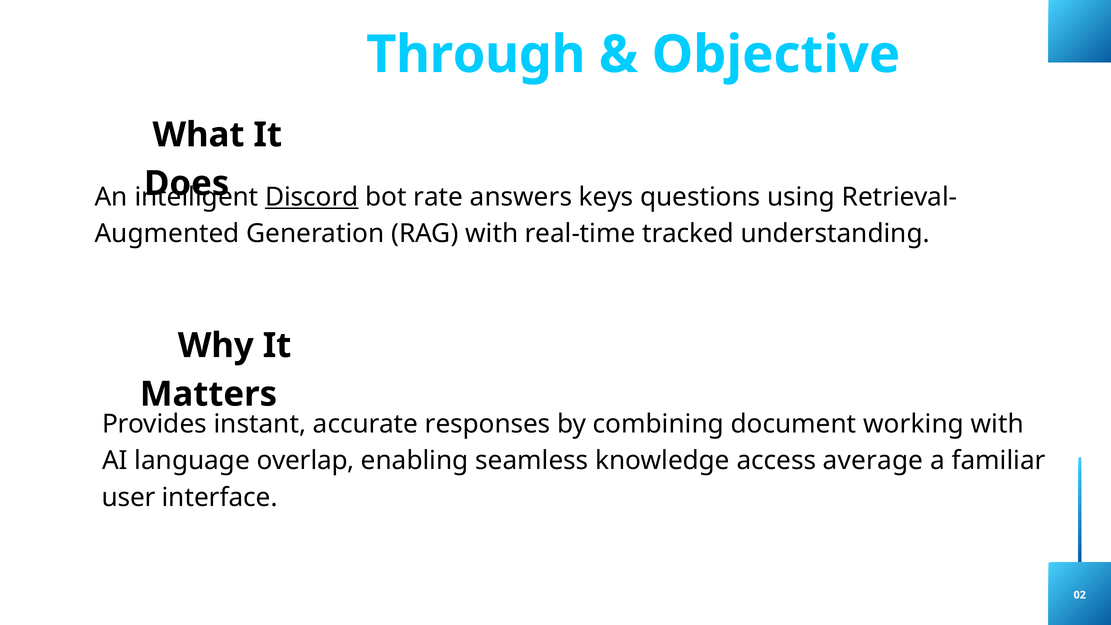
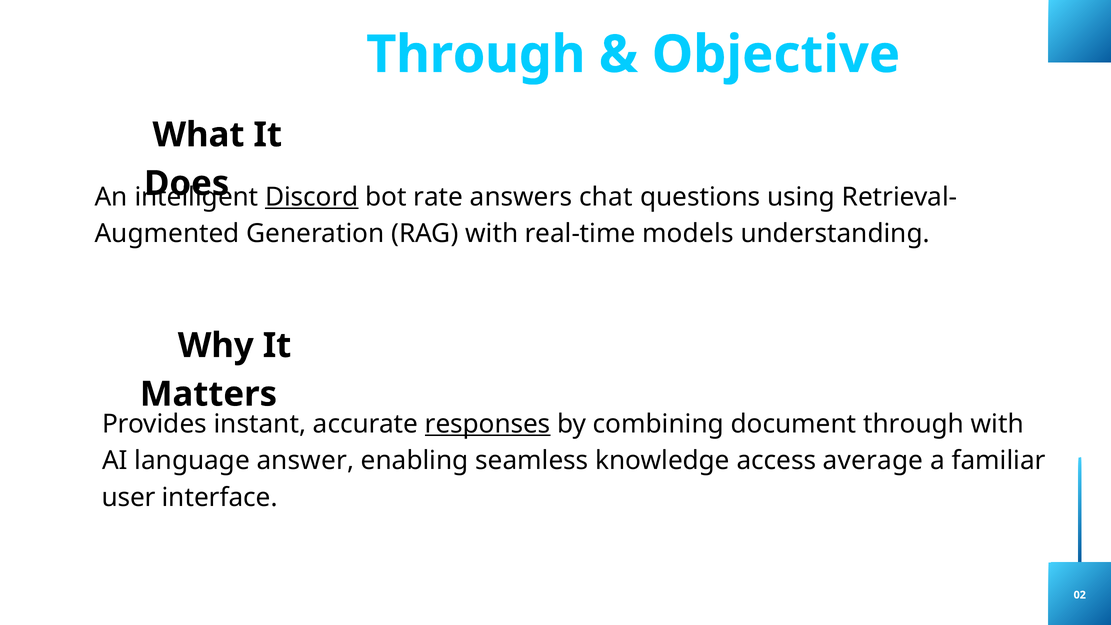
keys: keys -> chat
tracked: tracked -> models
responses underline: none -> present
document working: working -> through
overlap: overlap -> answer
